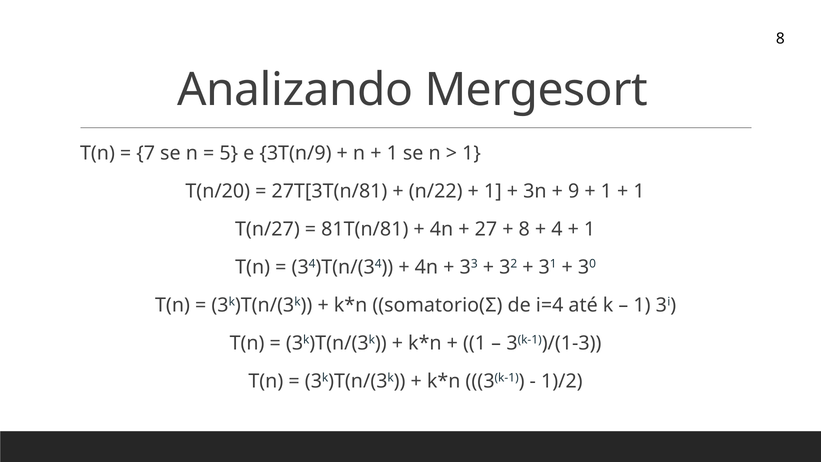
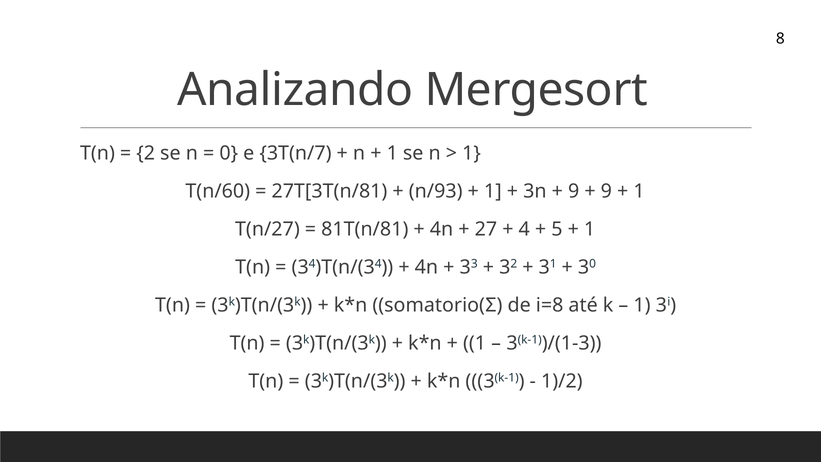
7: 7 -> 2
5: 5 -> 0
3T(n/9: 3T(n/9 -> 3T(n/7
T(n/20: T(n/20 -> T(n/60
n/22: n/22 -> n/93
1 at (606, 191): 1 -> 9
8 at (524, 229): 8 -> 4
4: 4 -> 5
i=4: i=4 -> i=8
